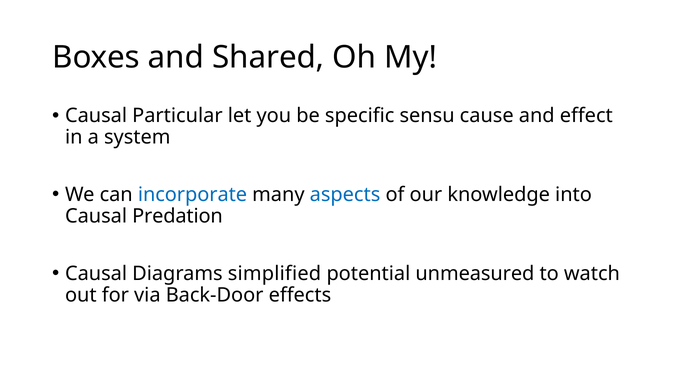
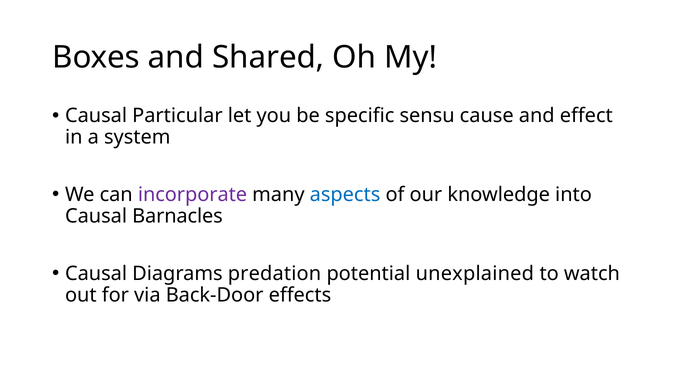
incorporate colour: blue -> purple
Predation: Predation -> Barnacles
simplified: simplified -> predation
unmeasured: unmeasured -> unexplained
